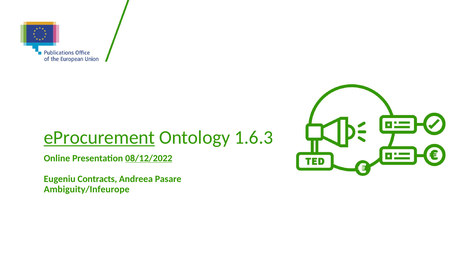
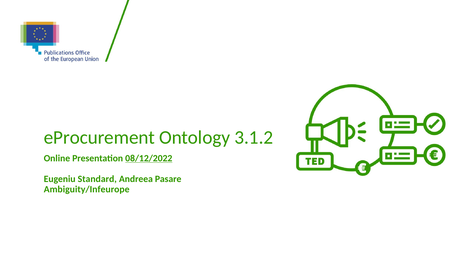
eProcurement underline: present -> none
1.6.3: 1.6.3 -> 3.1.2
Contracts: Contracts -> Standard
